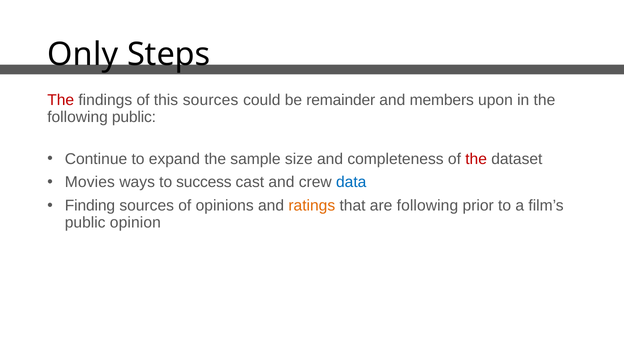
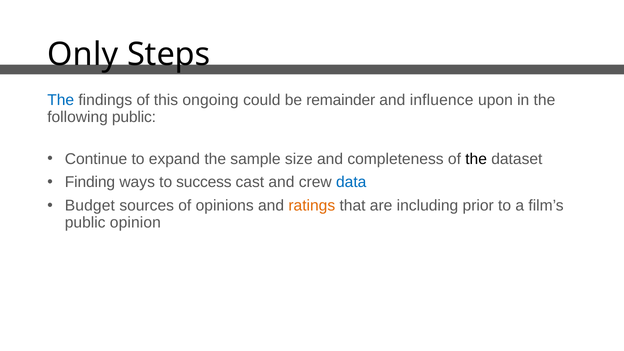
The at (61, 100) colour: red -> blue
this sources: sources -> ongoing
members: members -> influence
the at (476, 159) colour: red -> black
Movies: Movies -> Finding
Finding: Finding -> Budget
are following: following -> including
